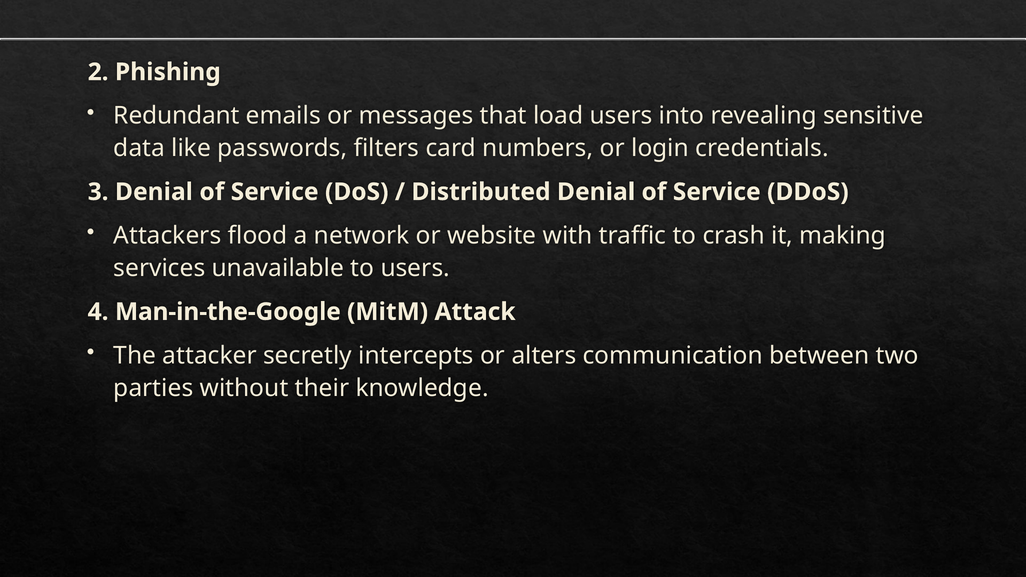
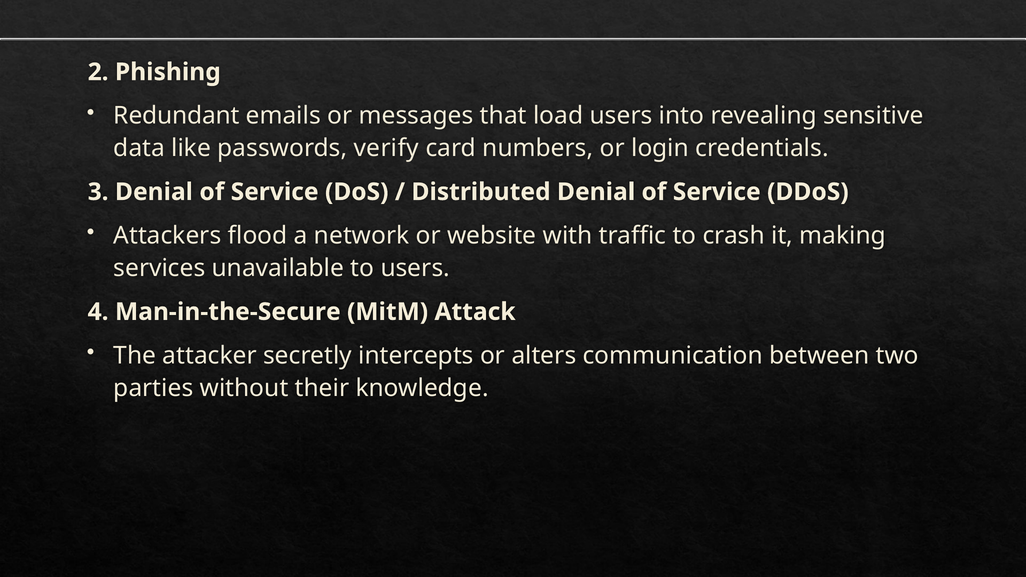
filters: filters -> verify
Man-in-the-Google: Man-in-the-Google -> Man-in-the-Secure
